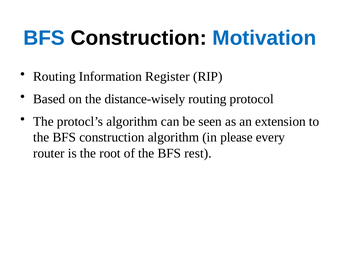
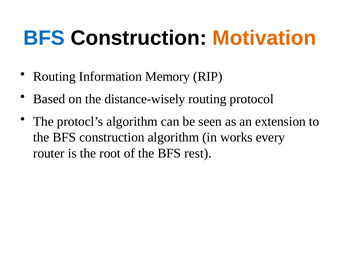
Motivation colour: blue -> orange
Register: Register -> Memory
please: please -> works
